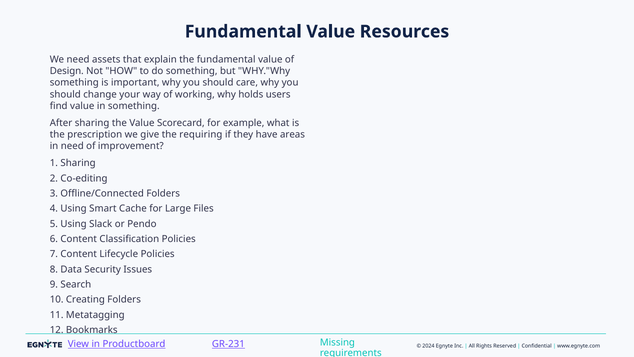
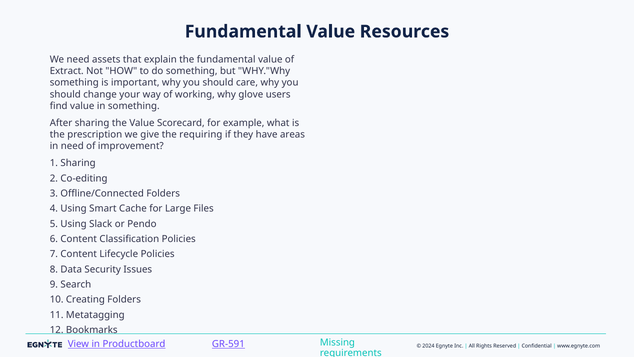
Design: Design -> Extract
holds: holds -> glove
GR-231: GR-231 -> GR-591
